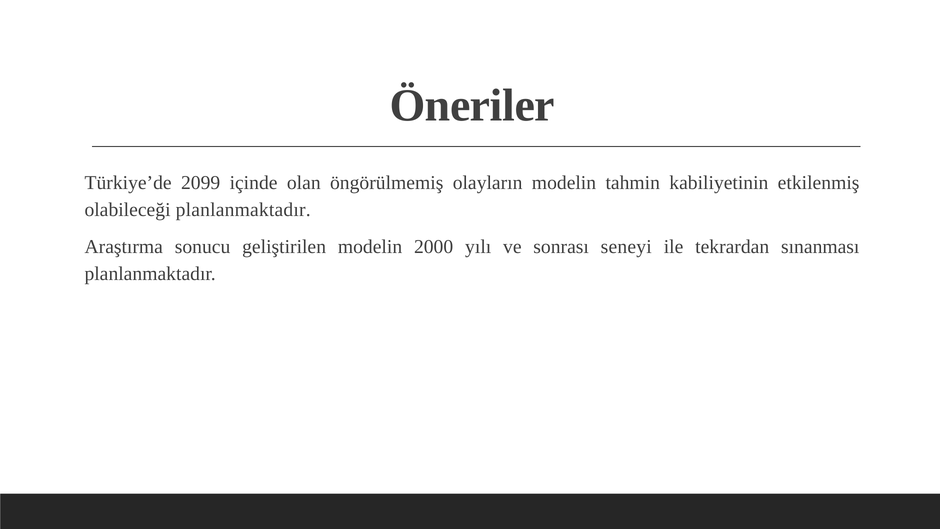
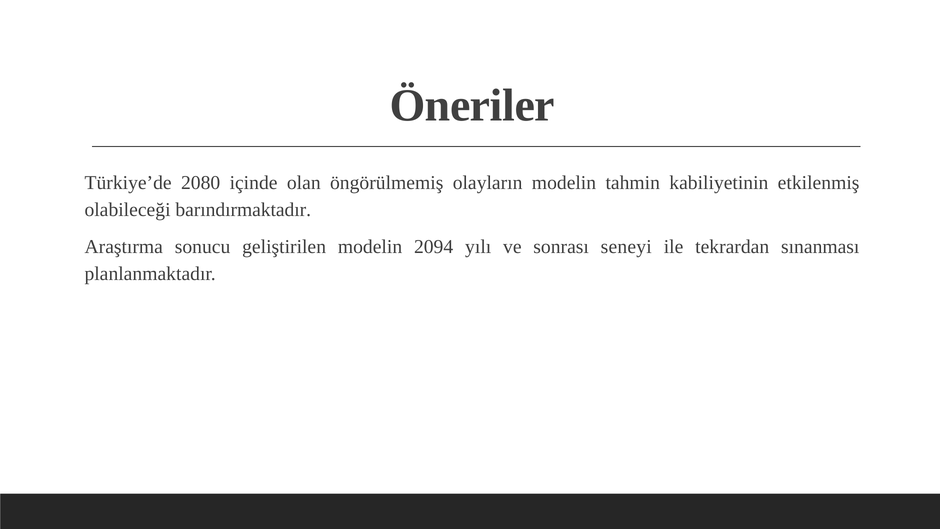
2099: 2099 -> 2080
olabileceği planlanmaktadır: planlanmaktadır -> barındırmaktadır
2000: 2000 -> 2094
